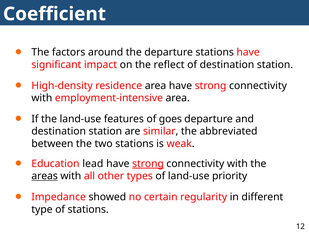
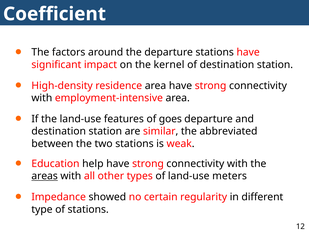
reflect: reflect -> kernel
lead: lead -> help
strong at (148, 163) underline: present -> none
priority: priority -> meters
